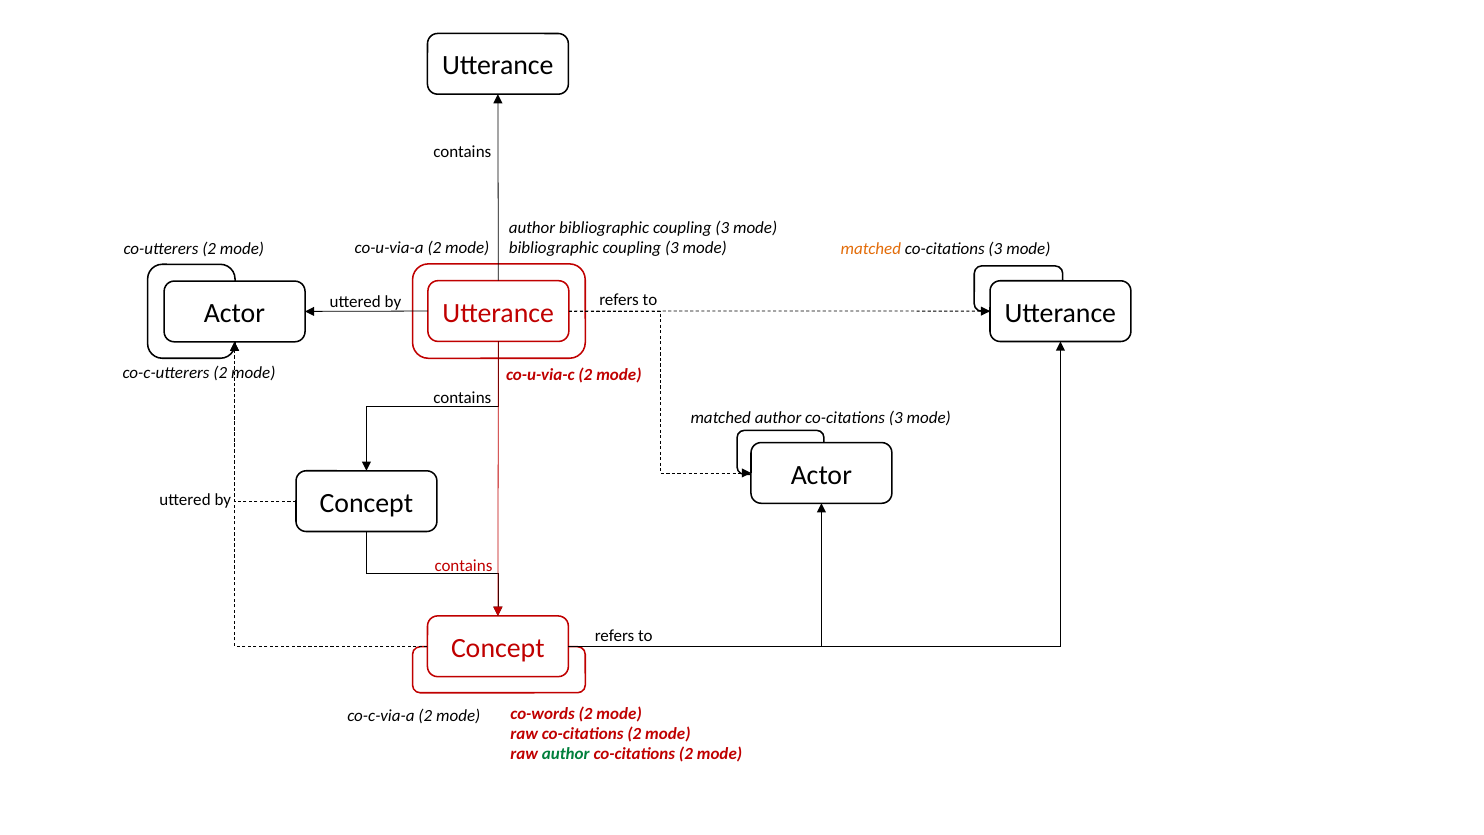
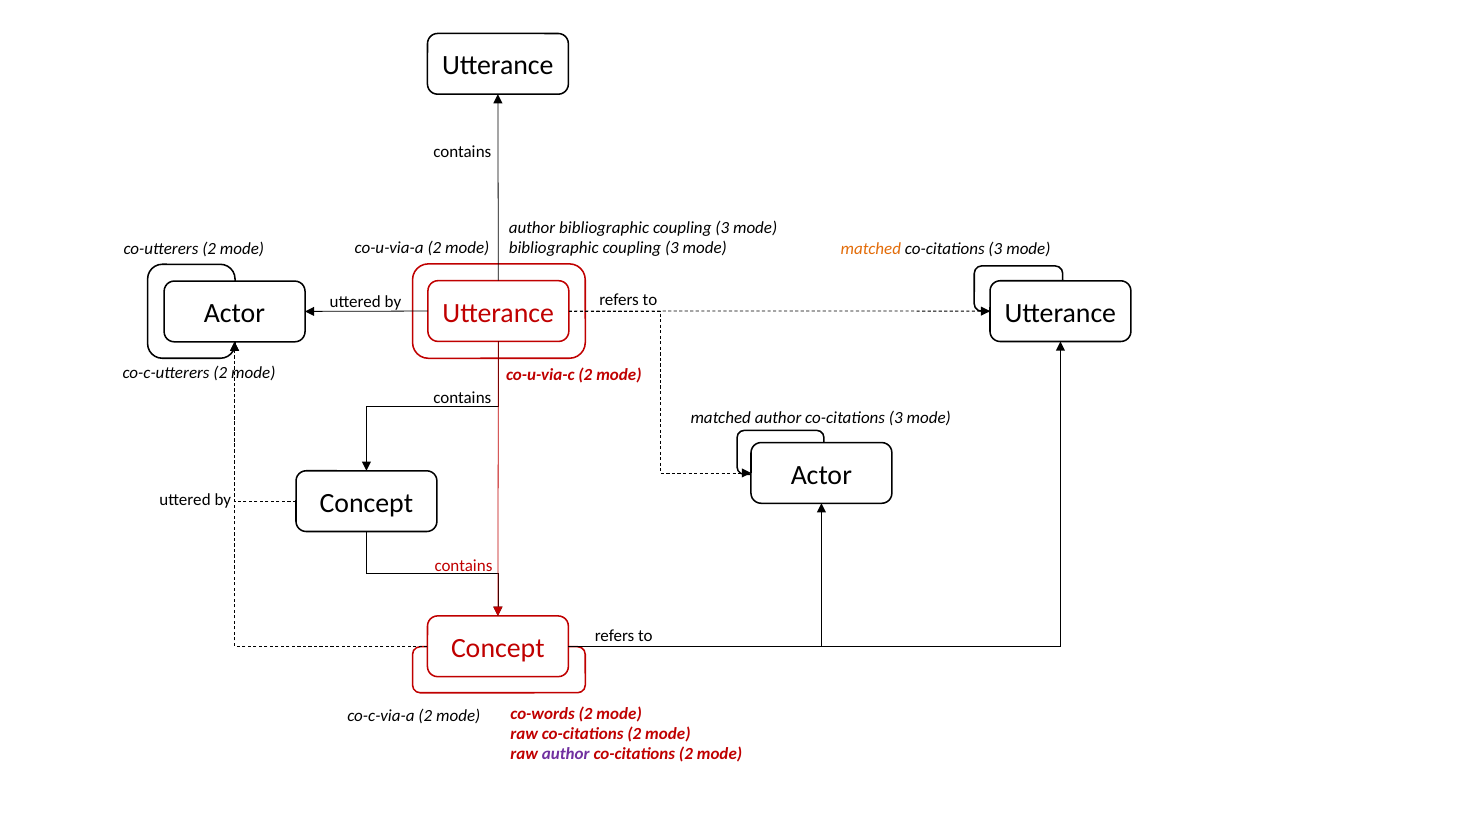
author at (566, 754) colour: green -> purple
